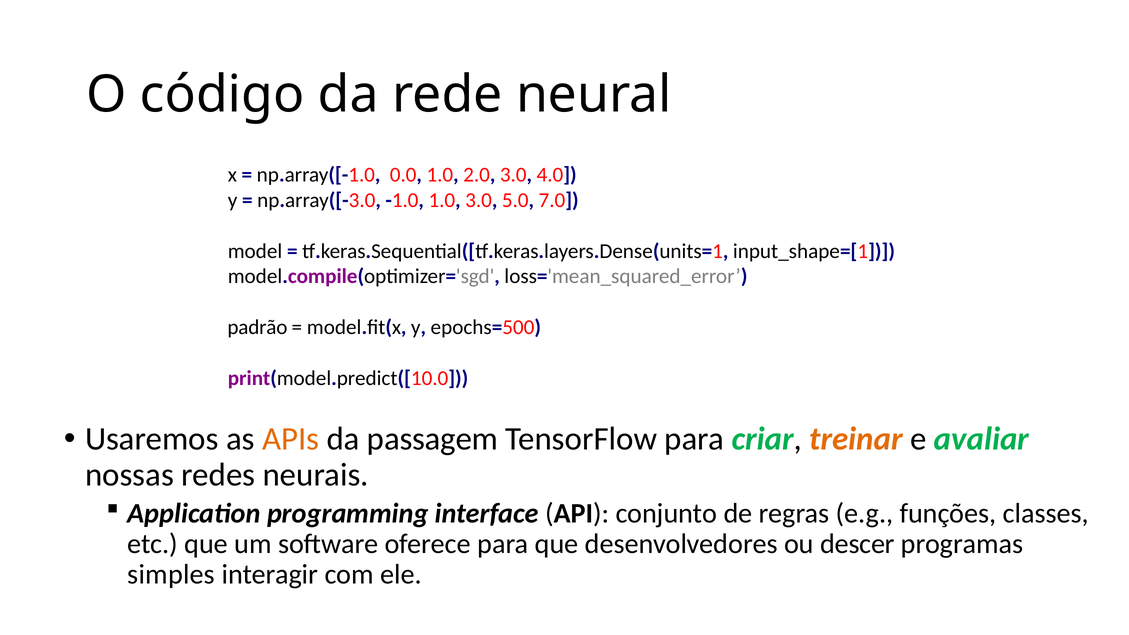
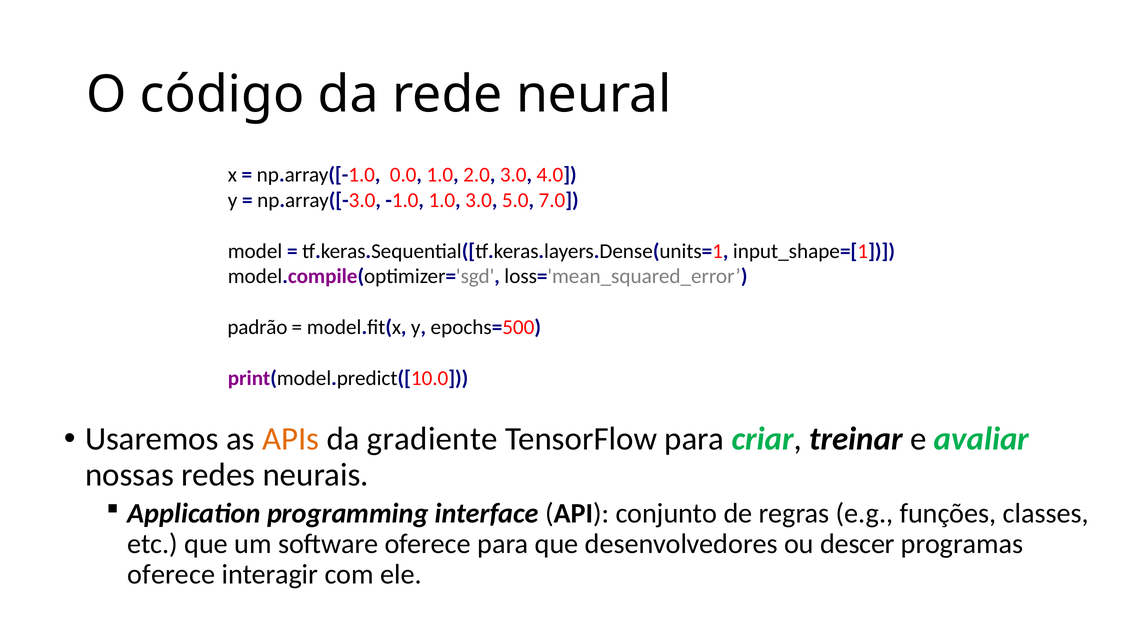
passagem: passagem -> gradiente
treinar colour: orange -> black
simples at (171, 575): simples -> oferece
